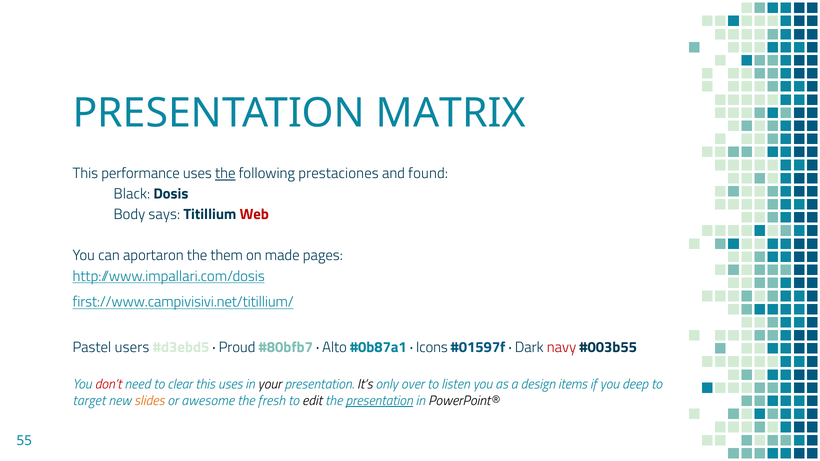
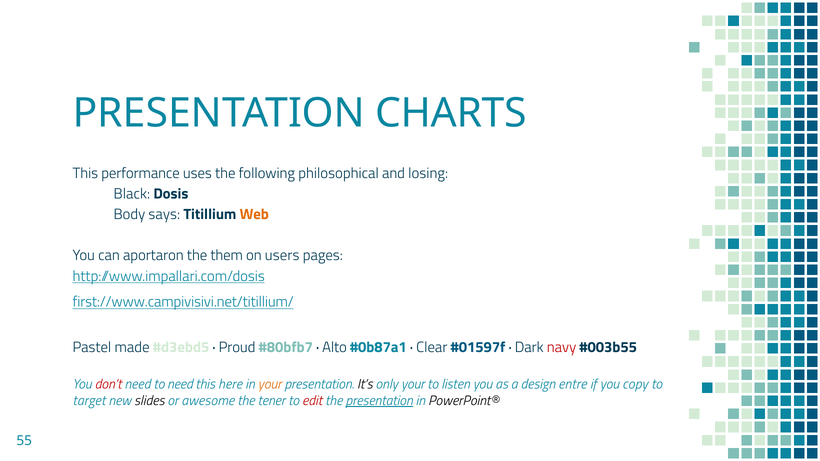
MATRIX: MATRIX -> CHARTS
the at (225, 174) underline: present -> none
prestaciones: prestaciones -> philosophical
found: found -> losing
Web colour: red -> orange
made: made -> users
users: users -> made
Icons: Icons -> Clear
to clear: clear -> need
this uses: uses -> here
your at (270, 385) colour: black -> orange
only over: over -> your
items: items -> entre
deep: deep -> copy
slides colour: orange -> black
fresh: fresh -> tener
edit colour: black -> red
